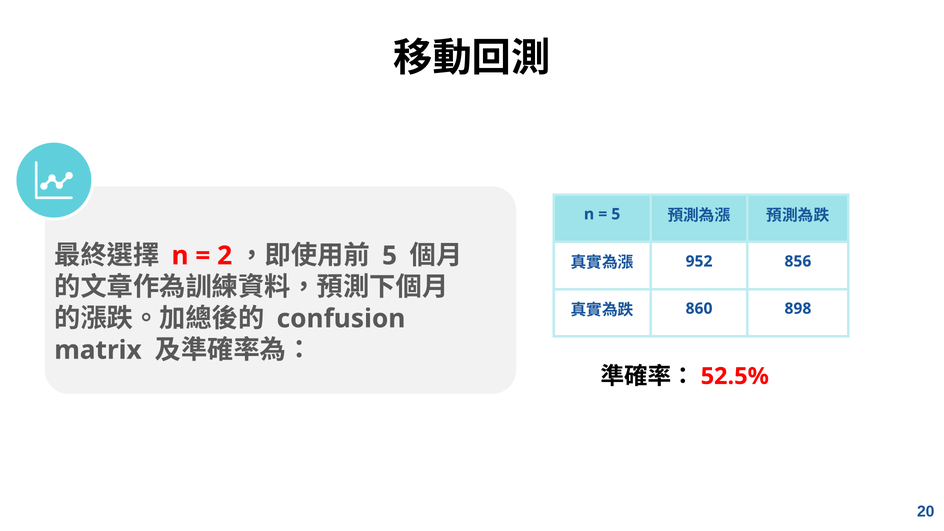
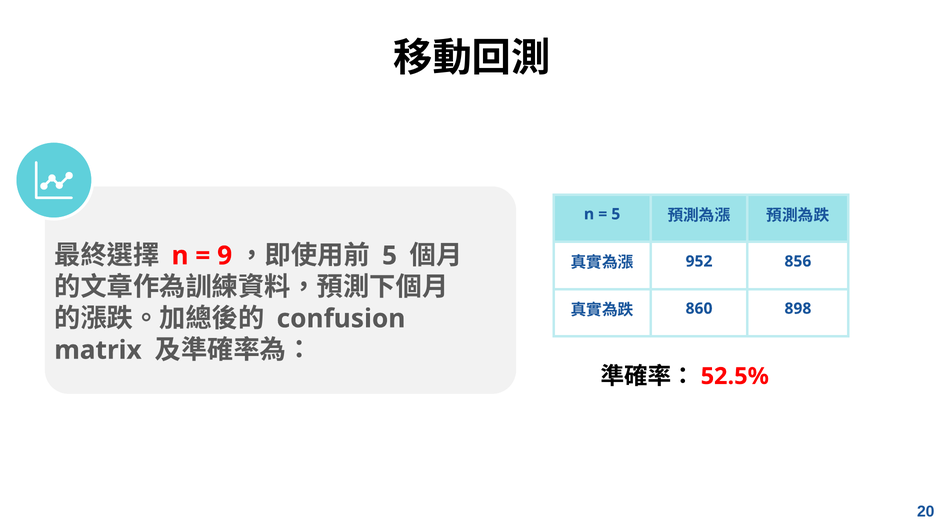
2: 2 -> 9
